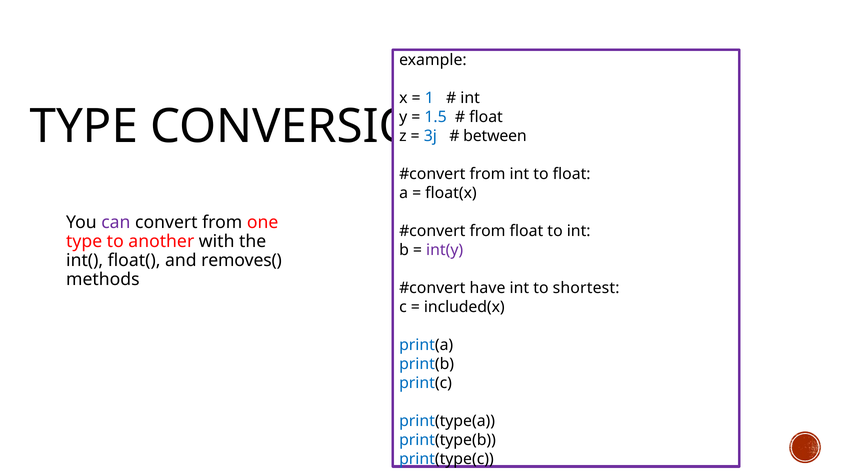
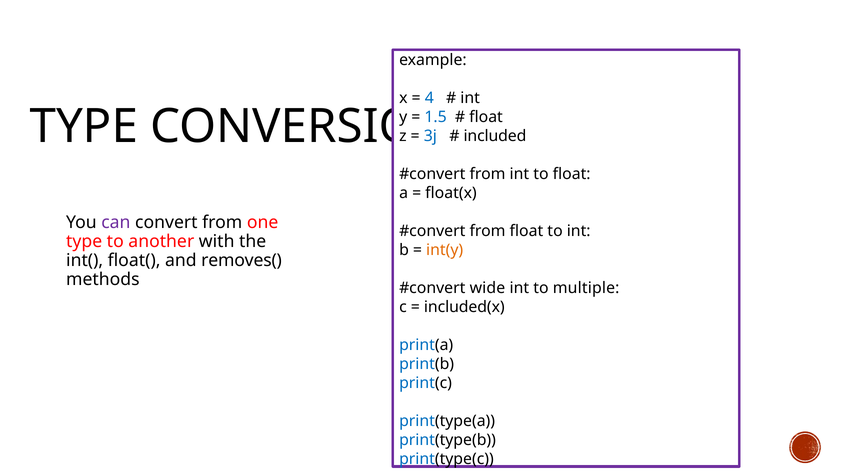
1: 1 -> 4
between: between -> included
int(y colour: purple -> orange
have: have -> wide
shortest: shortest -> multiple
